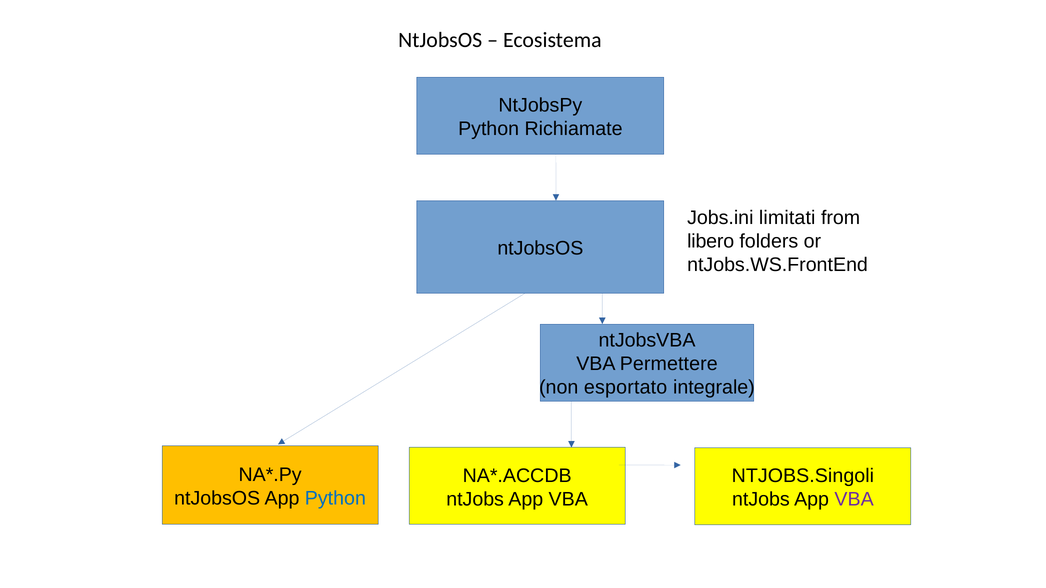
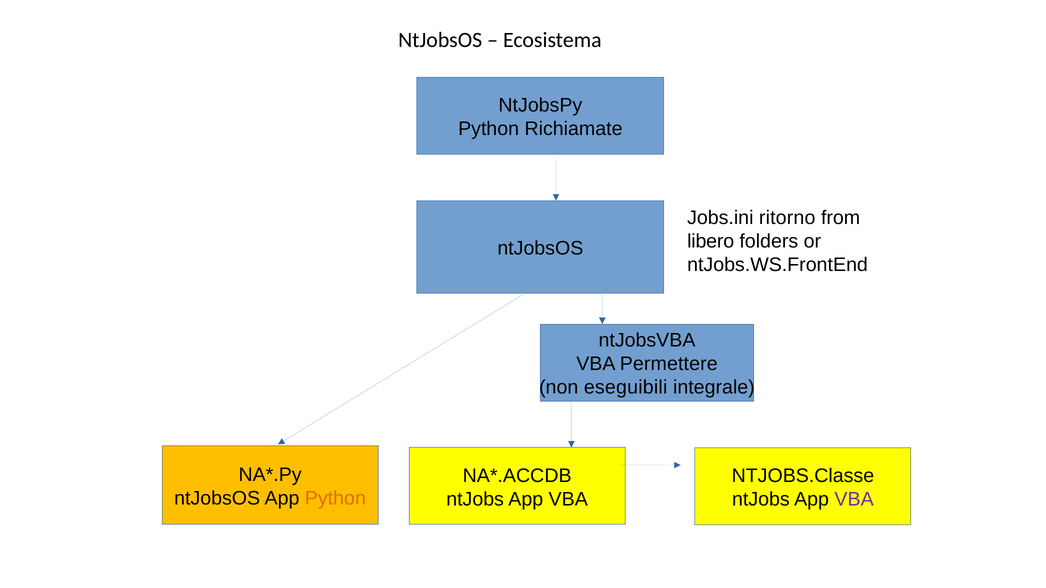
limitati: limitati -> ritorno
esportato: esportato -> eseguibili
NTJOBS.Singoli: NTJOBS.Singoli -> NTJOBS.Classe
Python at (335, 498) colour: blue -> orange
